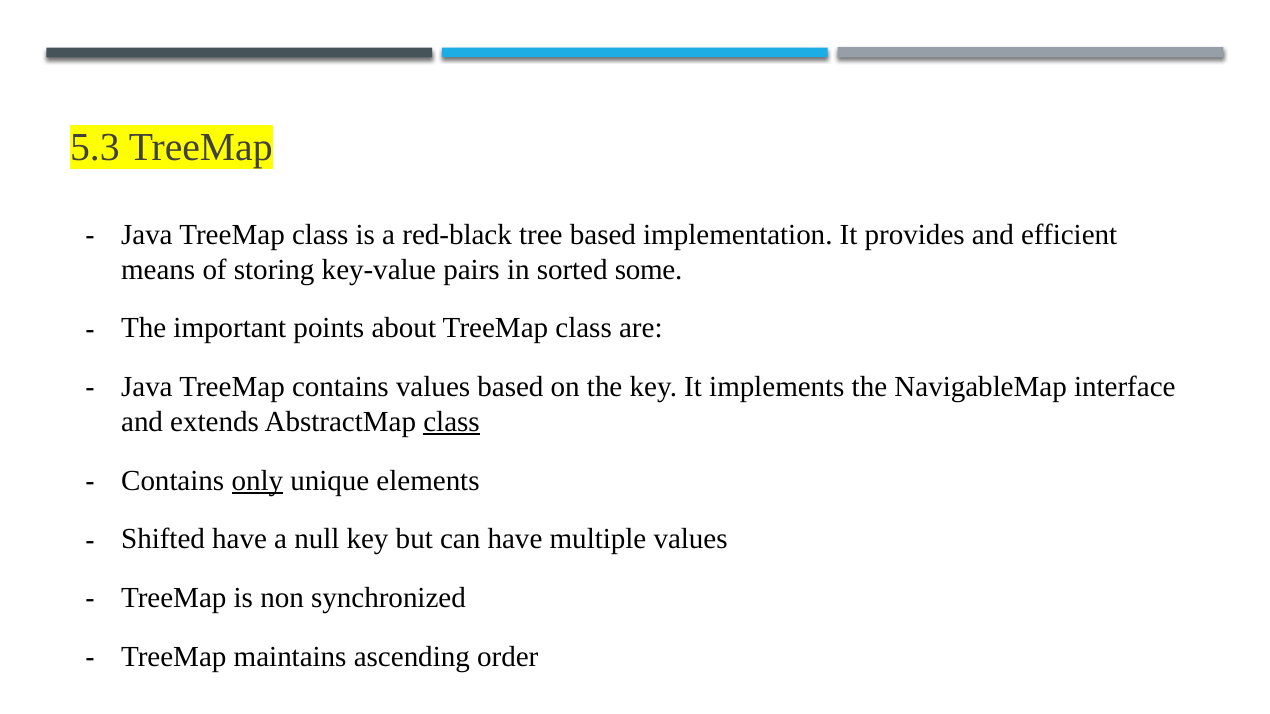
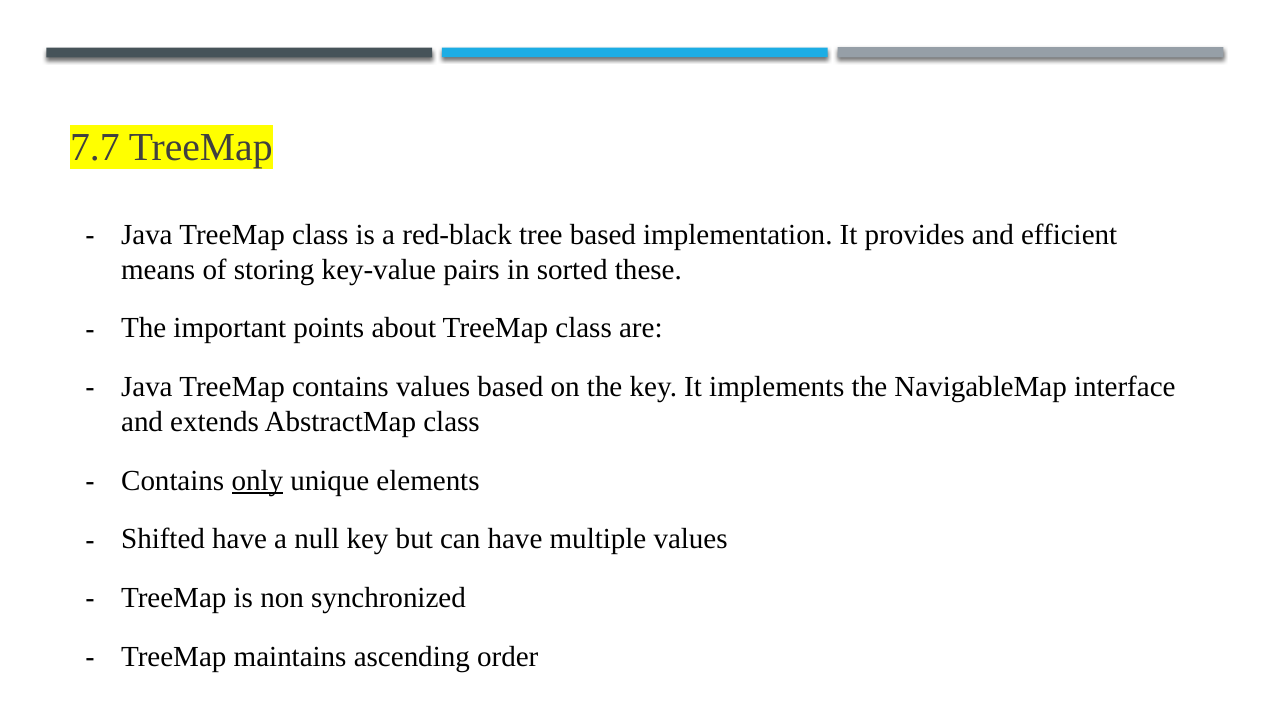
5.3: 5.3 -> 7.7
some: some -> these
class at (452, 422) underline: present -> none
